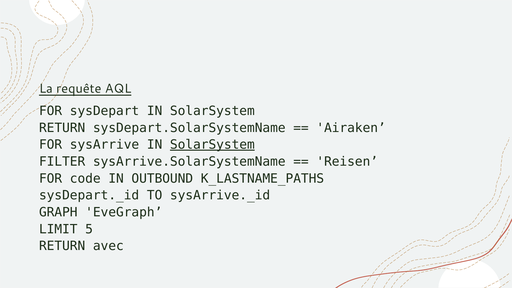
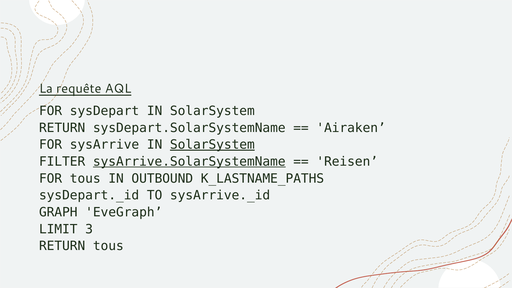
sysArrive.SolarSystemName underline: none -> present
FOR code: code -> tous
5: 5 -> 3
RETURN avec: avec -> tous
